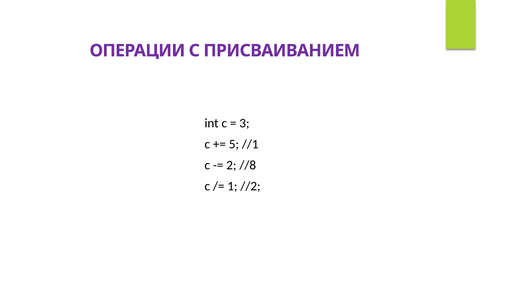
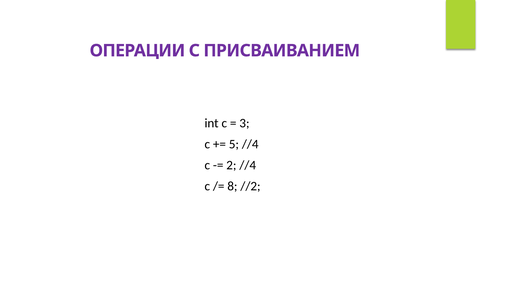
5 //1: //1 -> //4
2 //8: //8 -> //4
1: 1 -> 8
